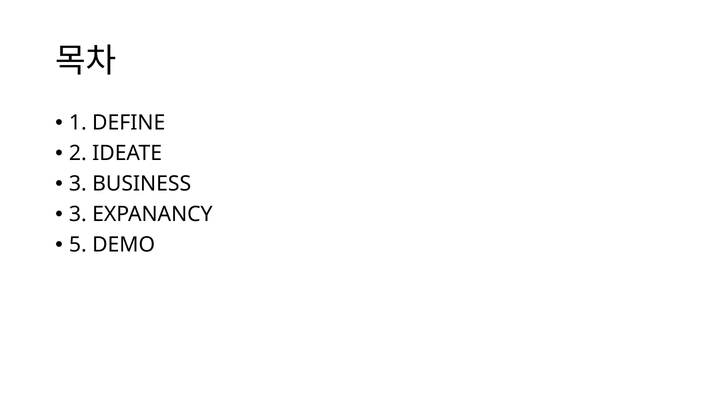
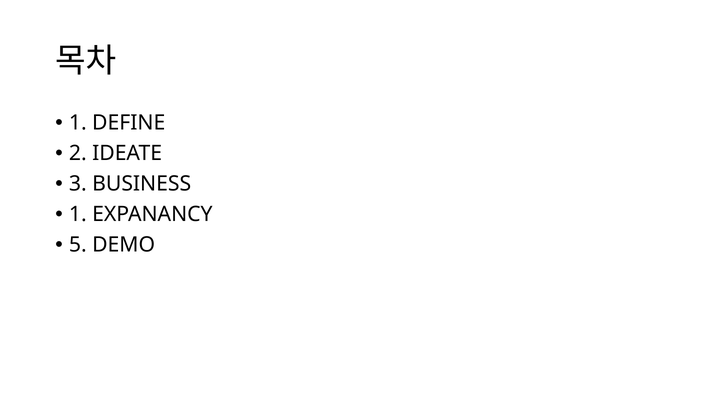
3 at (78, 214): 3 -> 1
